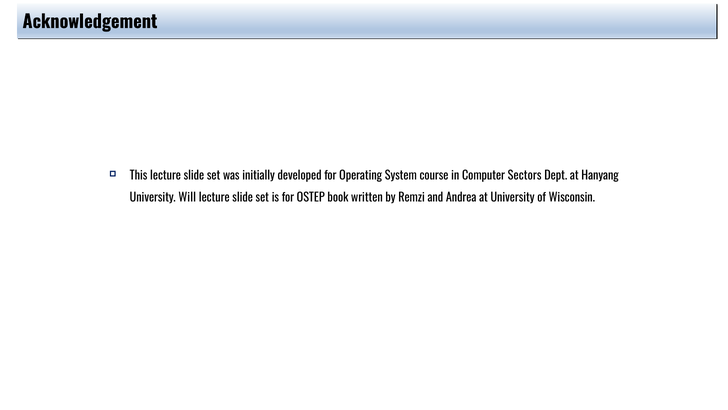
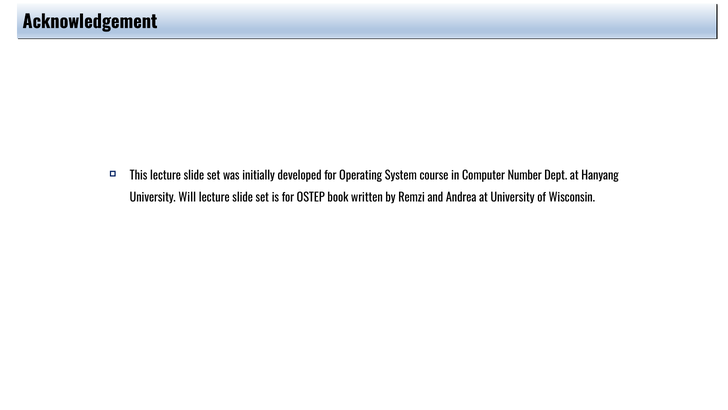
Sectors: Sectors -> Number
